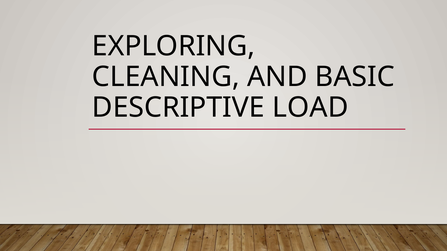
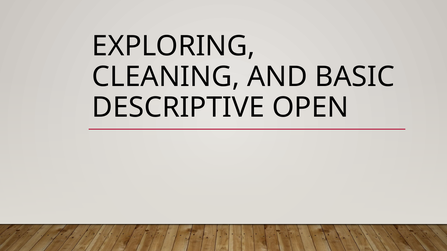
LOAD: LOAD -> OPEN
